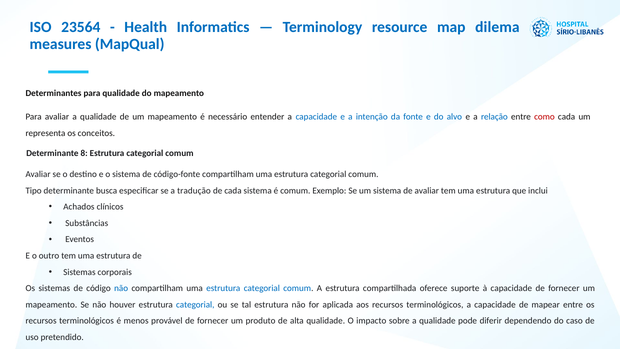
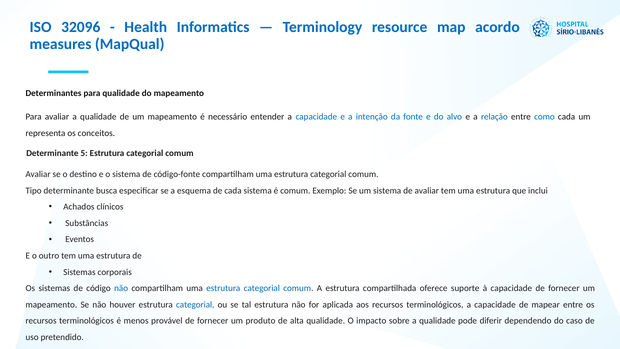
23564: 23564 -> 32096
dilema: dilema -> acordo
como colour: red -> blue
8: 8 -> 5
tradução: tradução -> esquema
